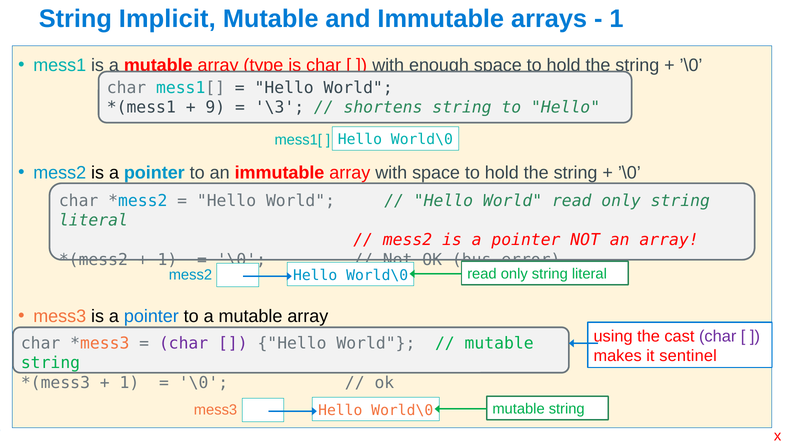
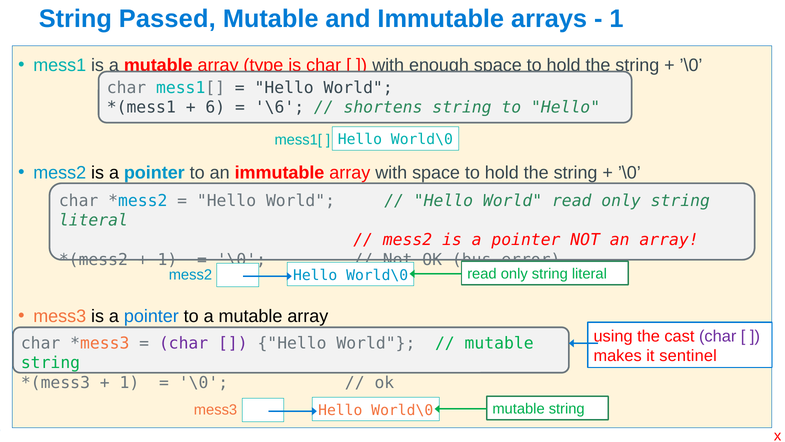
Implicit: Implicit -> Passed
9 at (215, 107): 9 -> 6
\3: \3 -> \6
